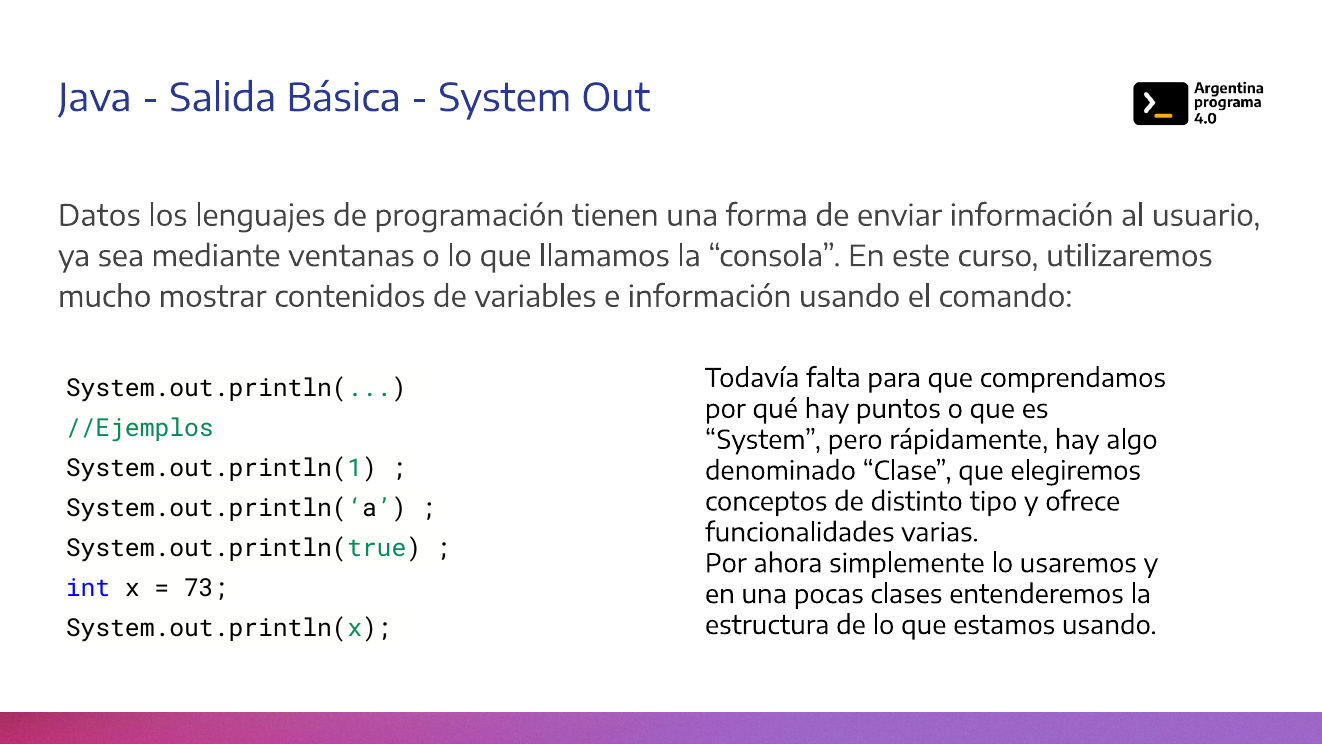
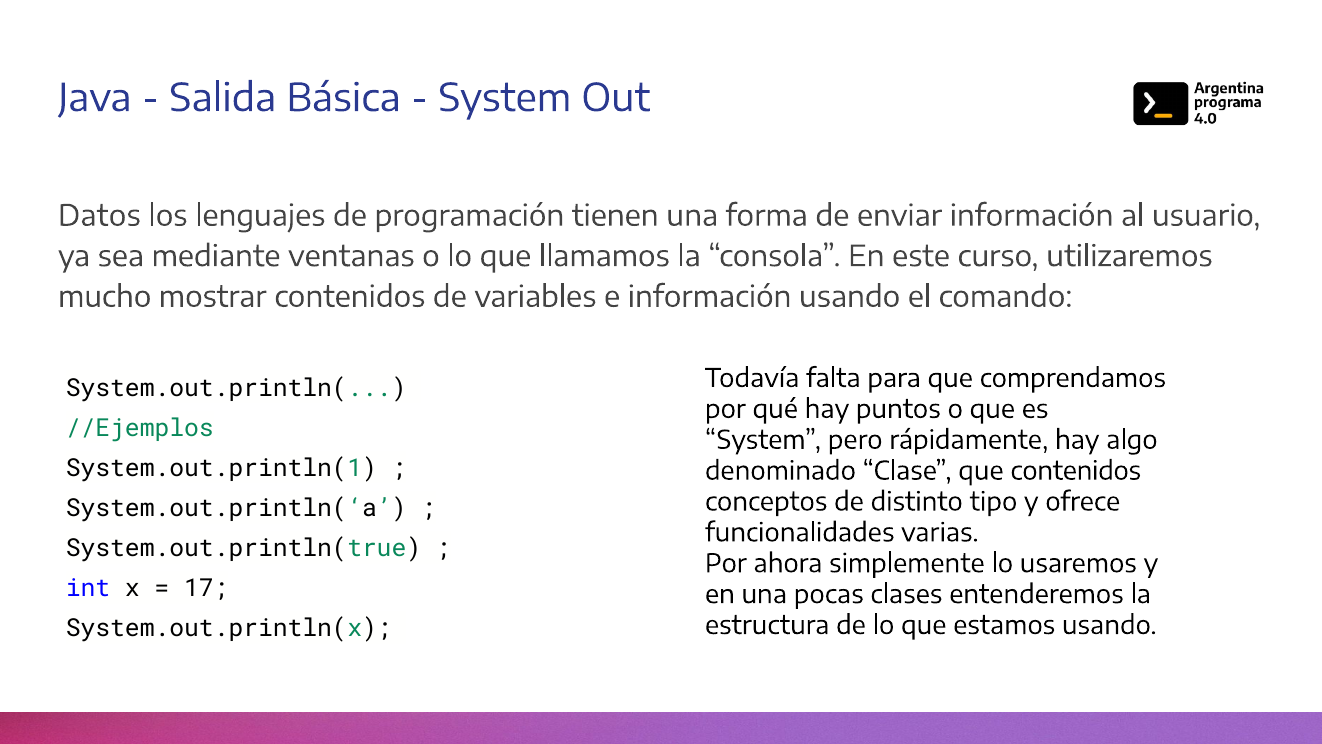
que elegiremos: elegiremos -> contenidos
73: 73 -> 17
